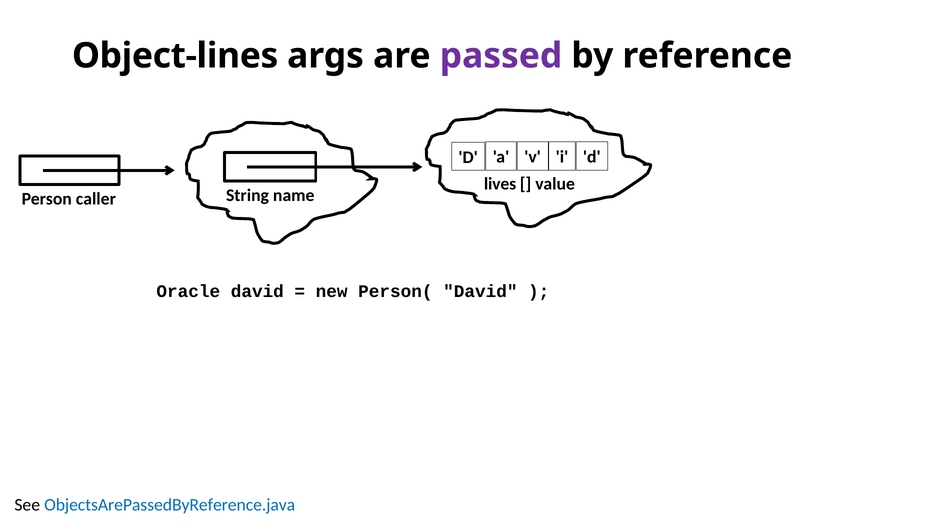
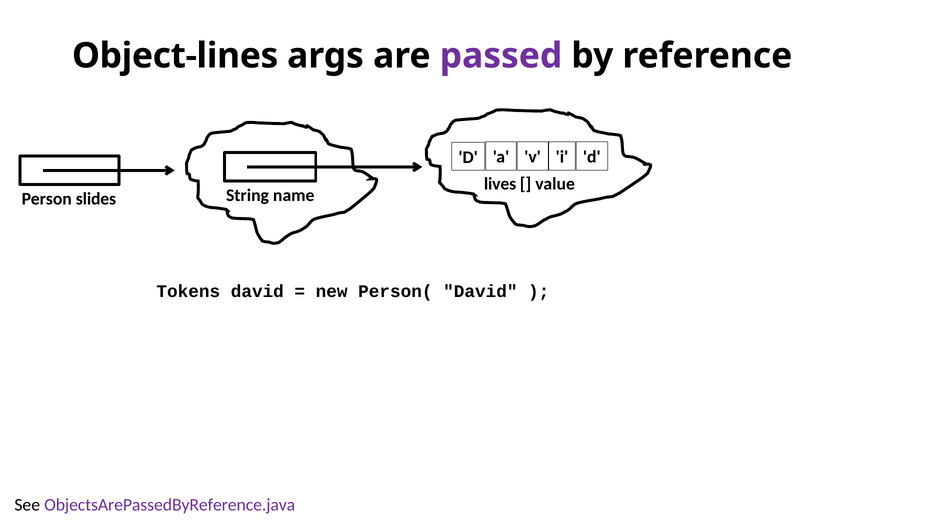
caller: caller -> slides
Oracle: Oracle -> Tokens
ObjectsArePassedByReference.java colour: blue -> purple
